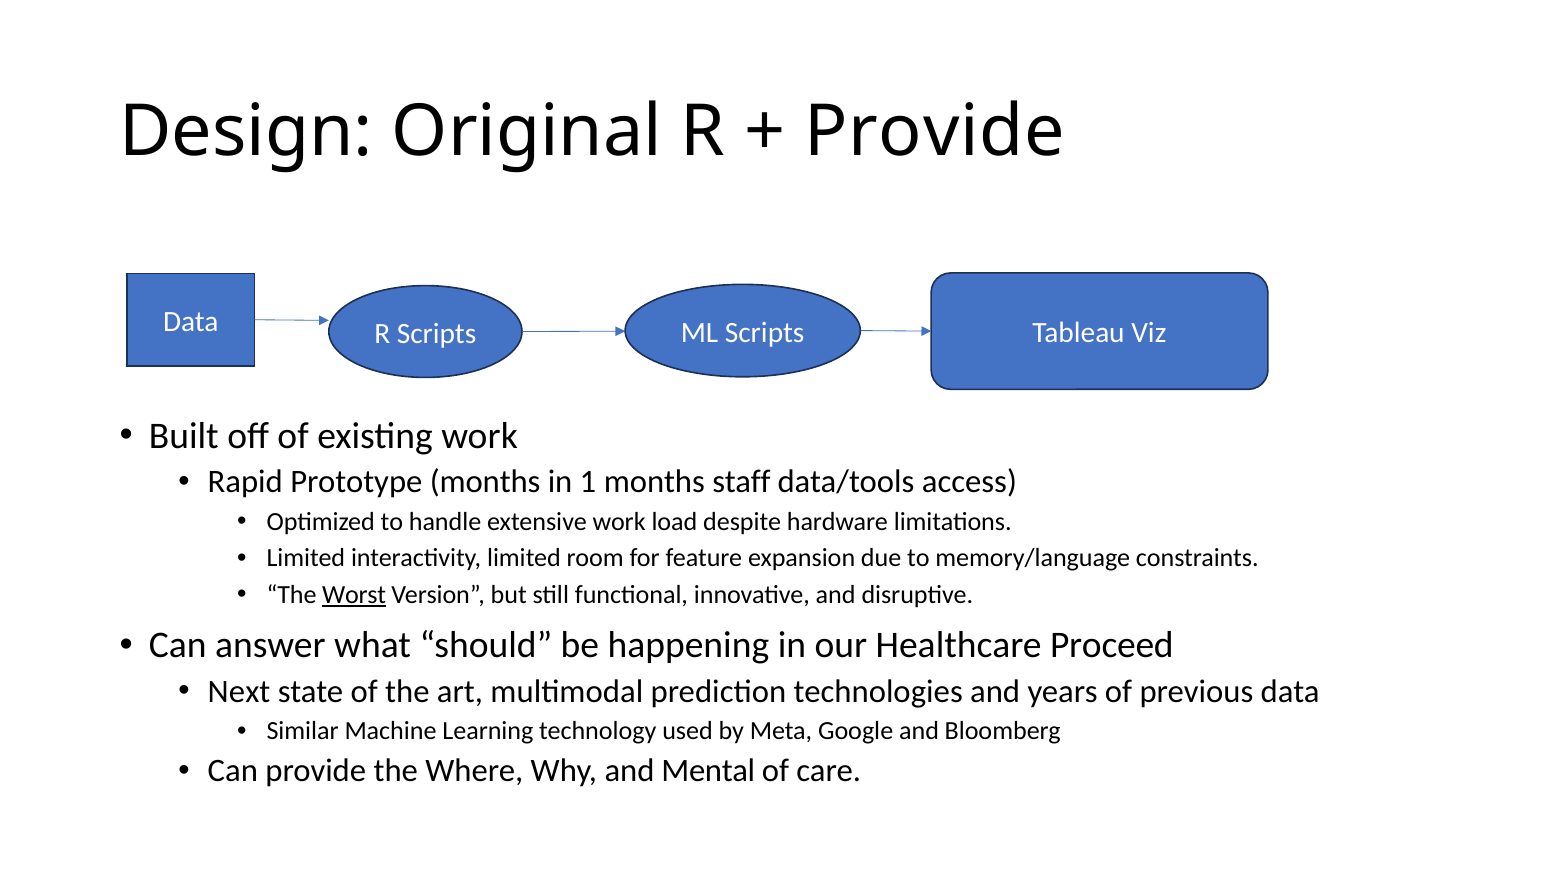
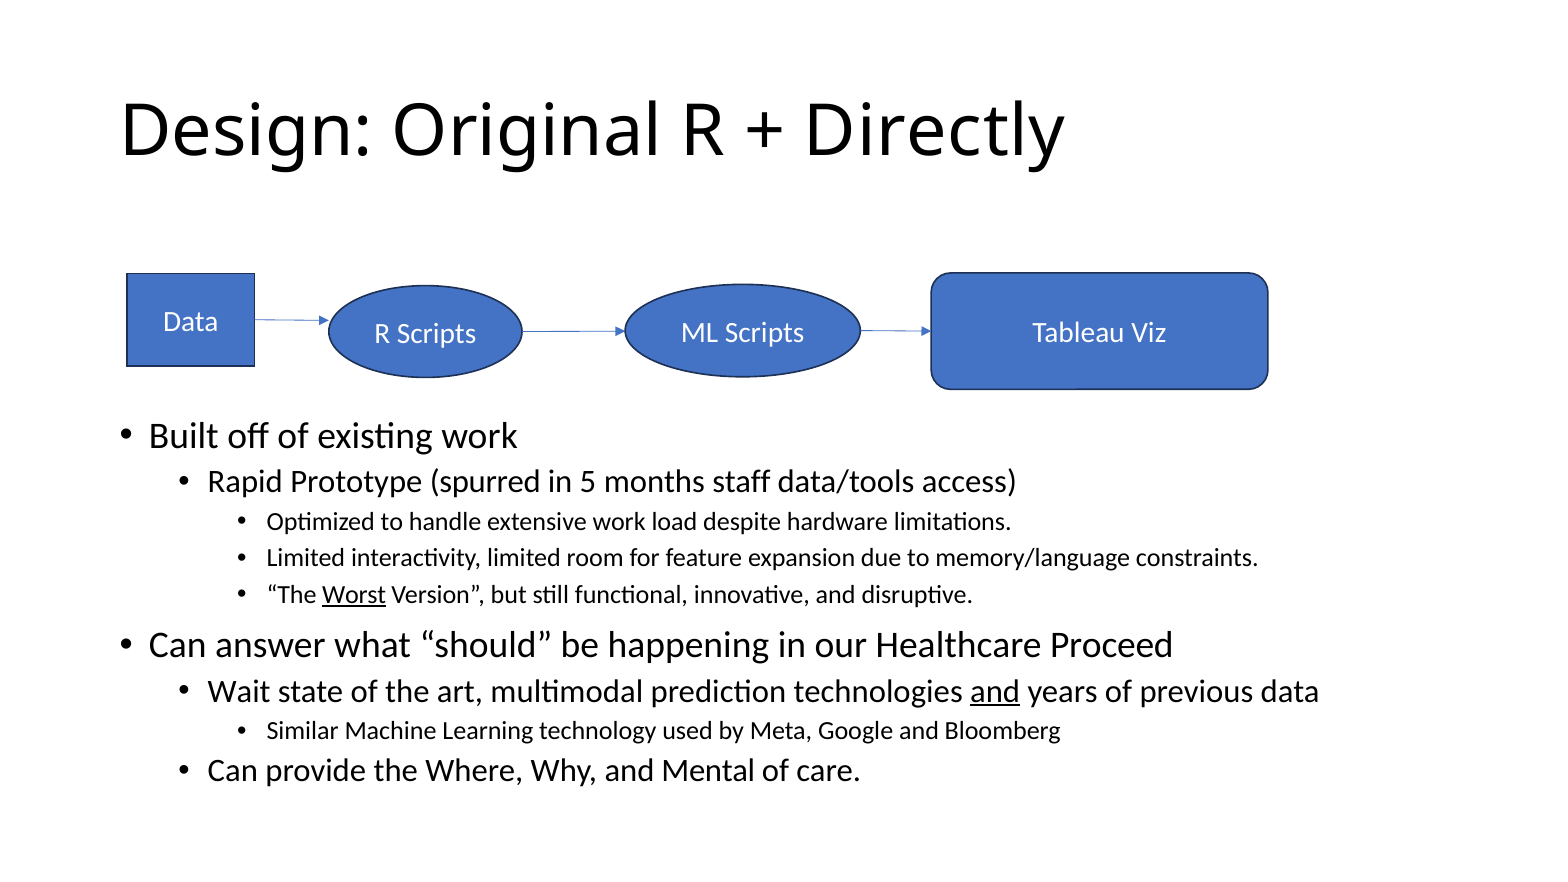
Provide at (935, 132): Provide -> Directly
Prototype months: months -> spurred
1: 1 -> 5
Next: Next -> Wait
and at (995, 691) underline: none -> present
